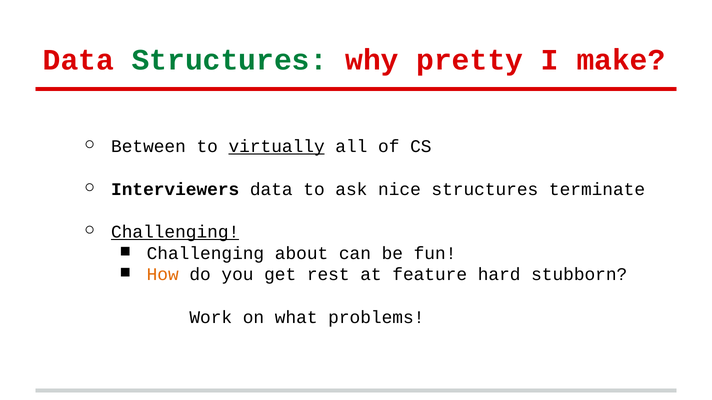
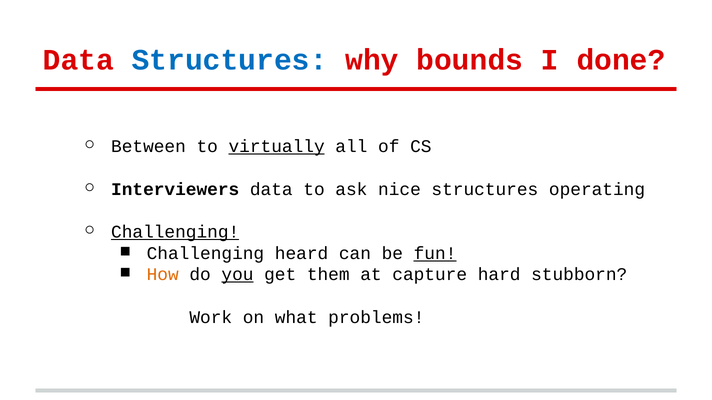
Structures at (230, 60) colour: green -> blue
pretty: pretty -> bounds
make: make -> done
terminate: terminate -> operating
about: about -> heard
fun underline: none -> present
you underline: none -> present
rest: rest -> them
feature: feature -> capture
